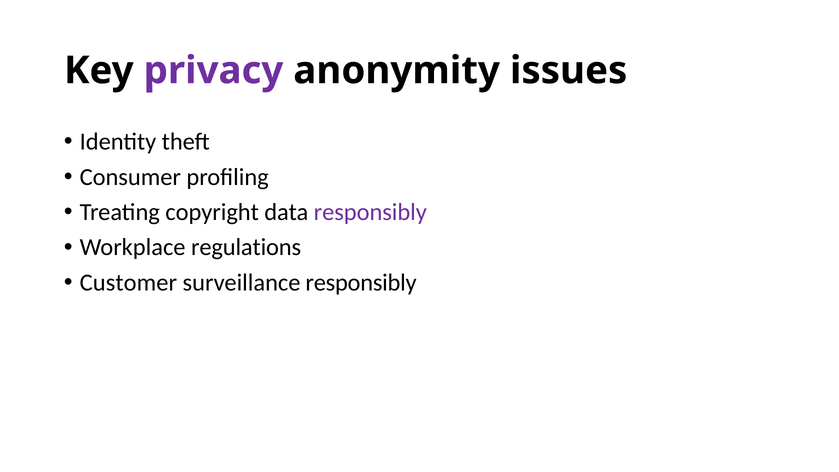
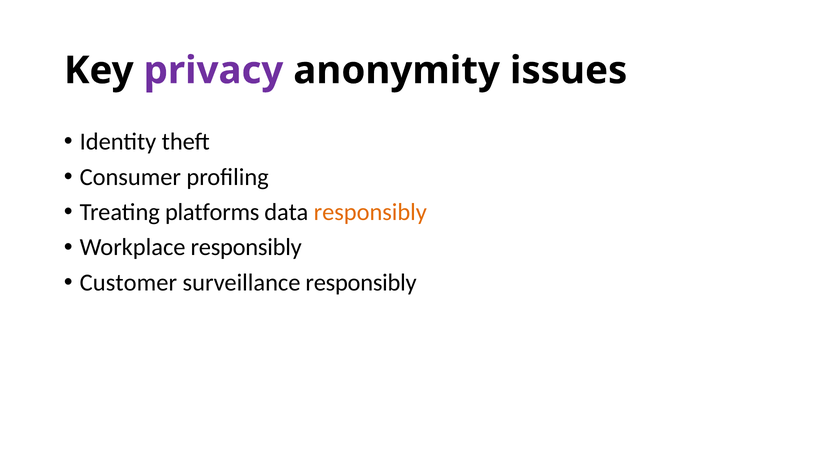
copyright: copyright -> platforms
responsibly at (370, 212) colour: purple -> orange
Workplace regulations: regulations -> responsibly
